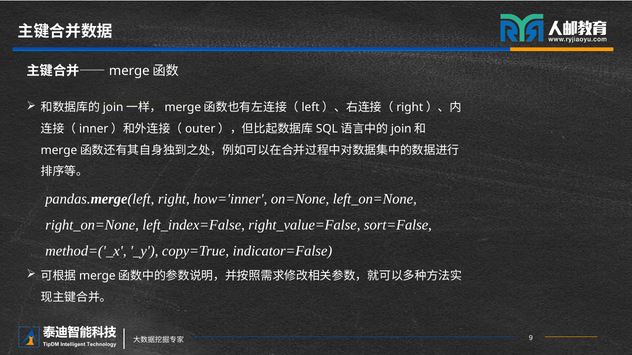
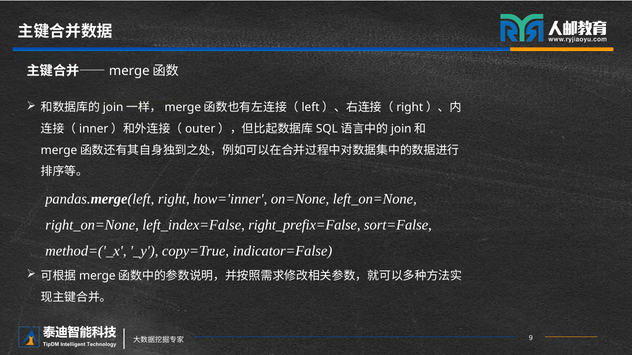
right_value=False: right_value=False -> right_prefix=False
